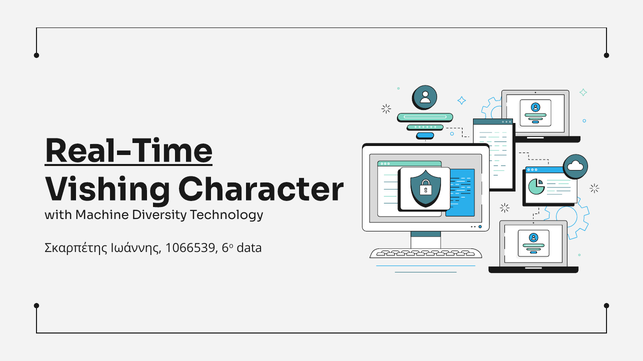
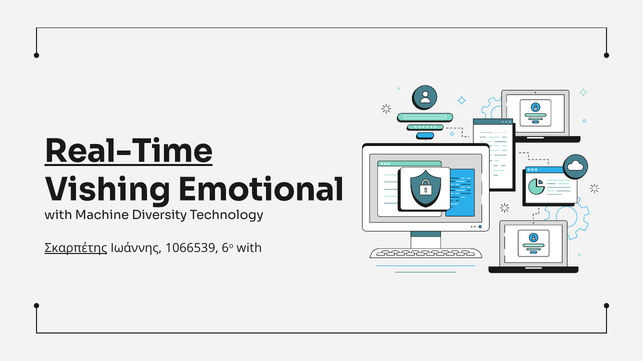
Character: Character -> Emotional
Σκαρπέτης underline: none -> present
6ο data: data -> with
